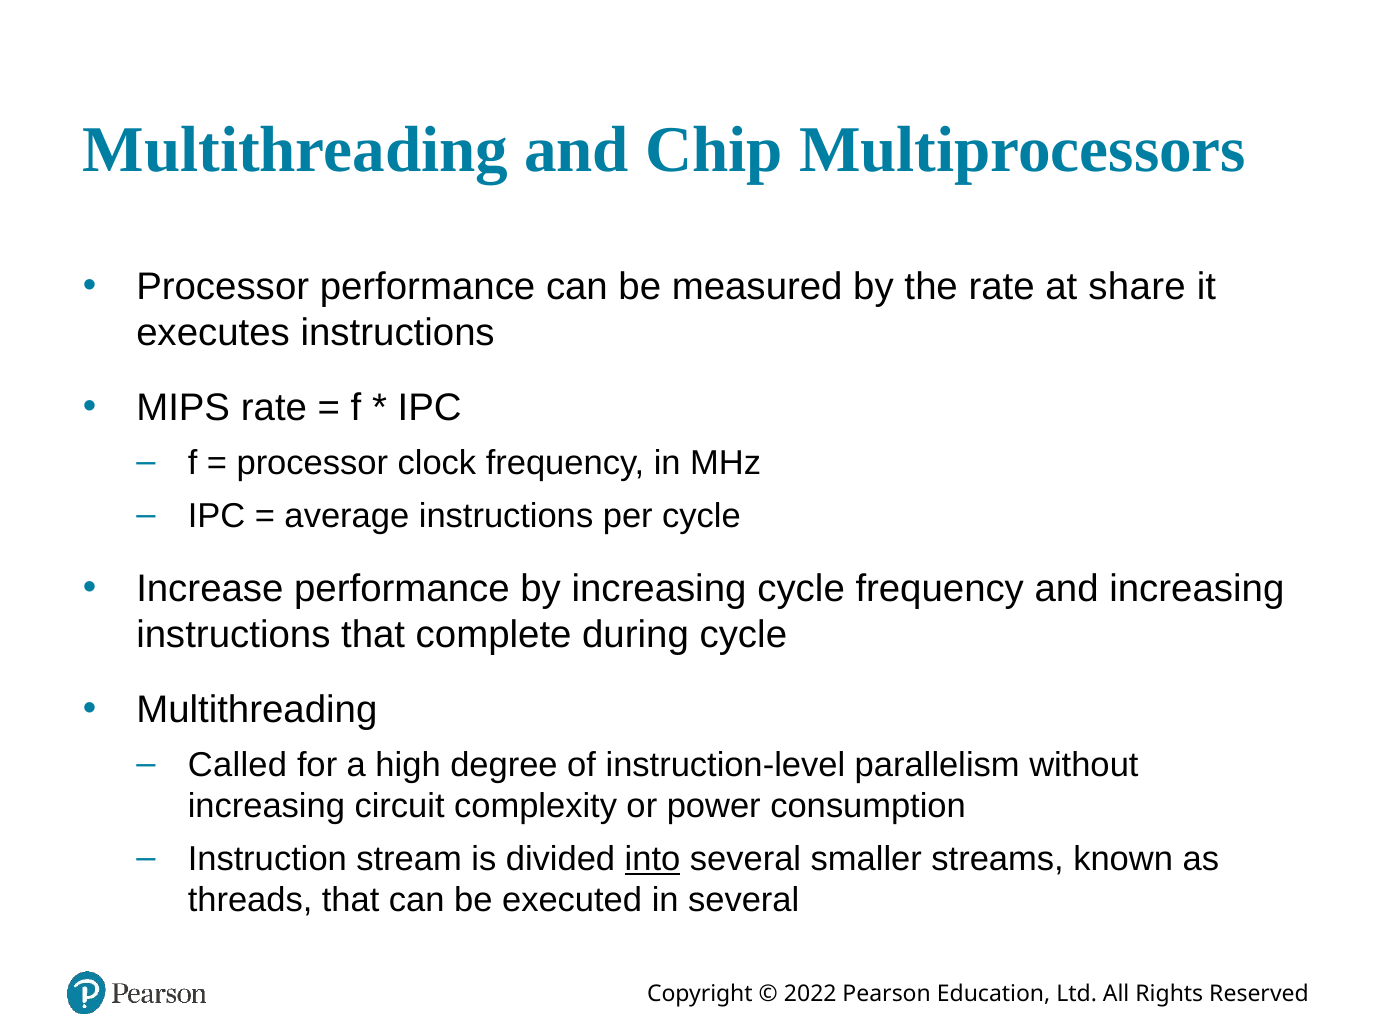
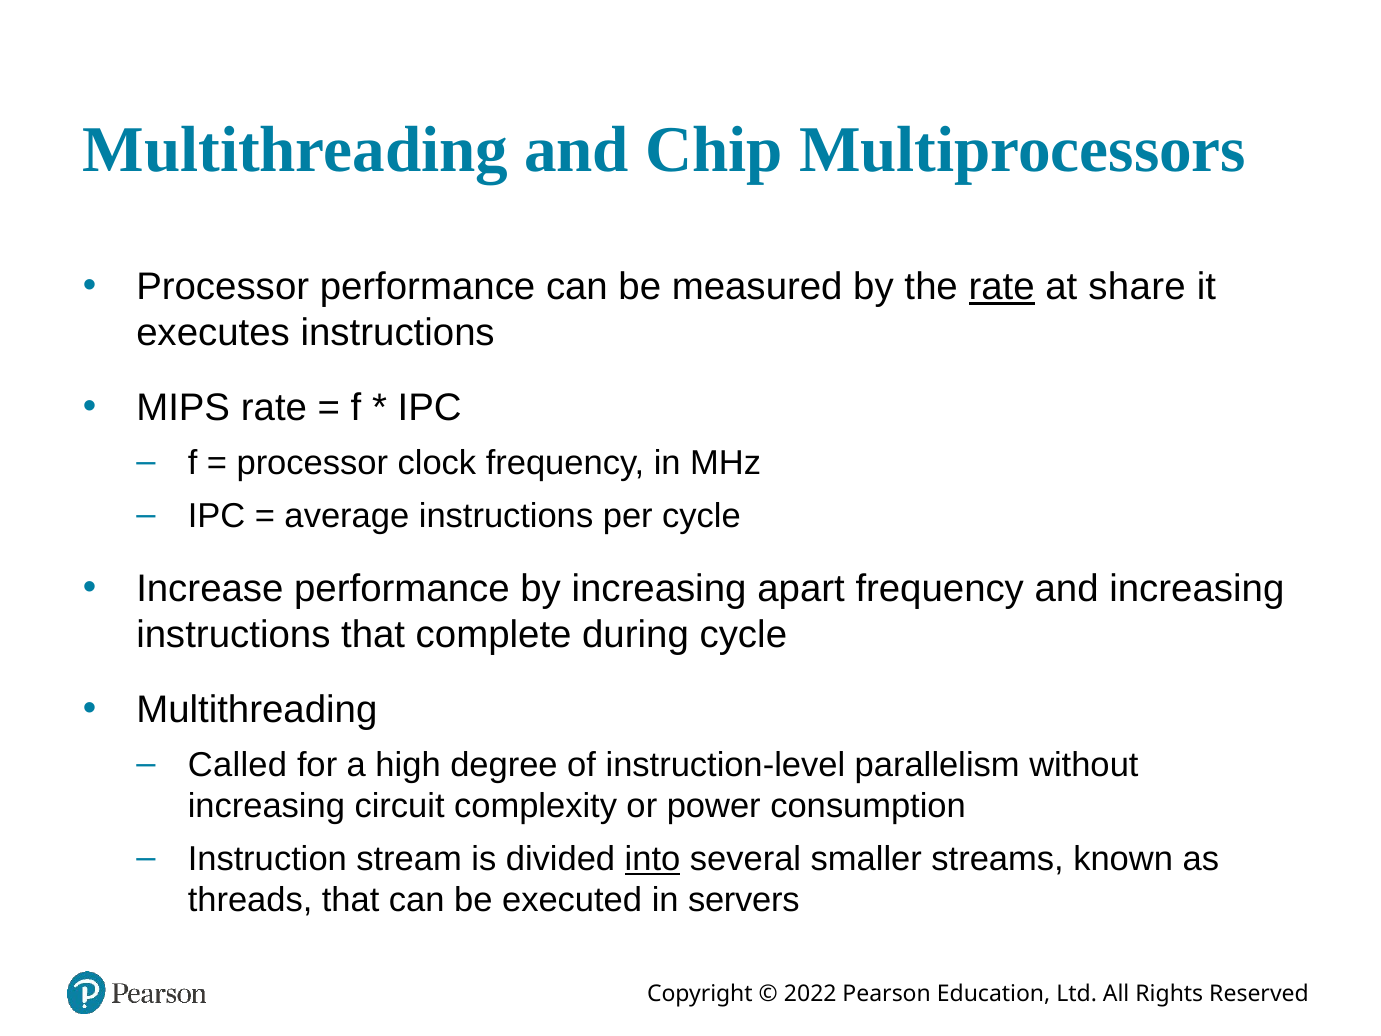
rate at (1002, 287) underline: none -> present
increasing cycle: cycle -> apart
in several: several -> servers
